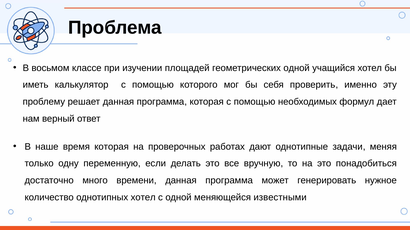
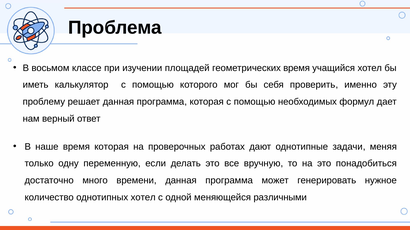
геометрических одной: одной -> время
известными: известными -> различными
